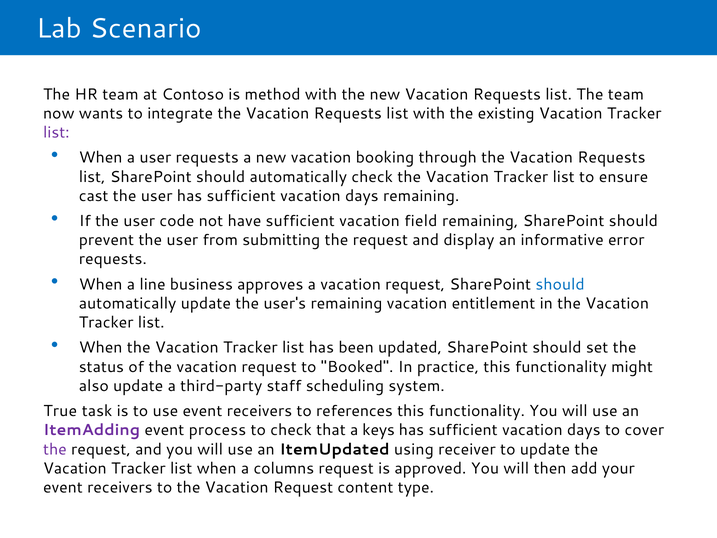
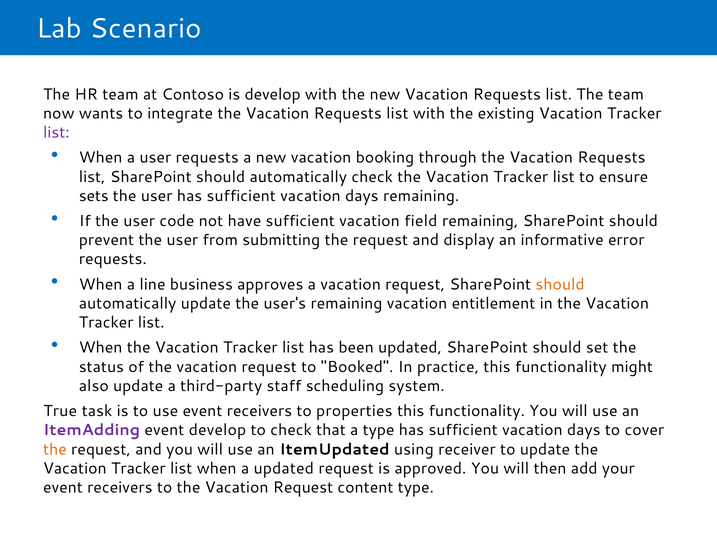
is method: method -> develop
cast: cast -> sets
should at (560, 284) colour: blue -> orange
references: references -> properties
event process: process -> develop
a keys: keys -> type
the at (55, 449) colour: purple -> orange
a columns: columns -> updated
